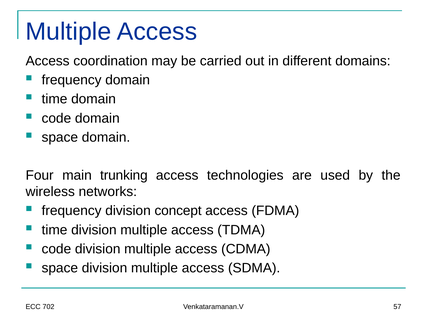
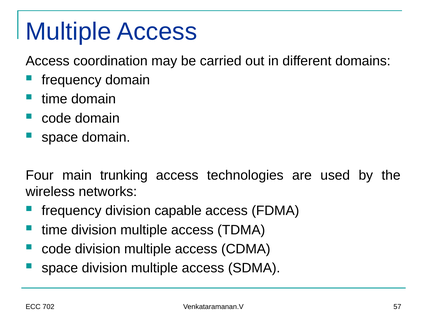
concept: concept -> capable
